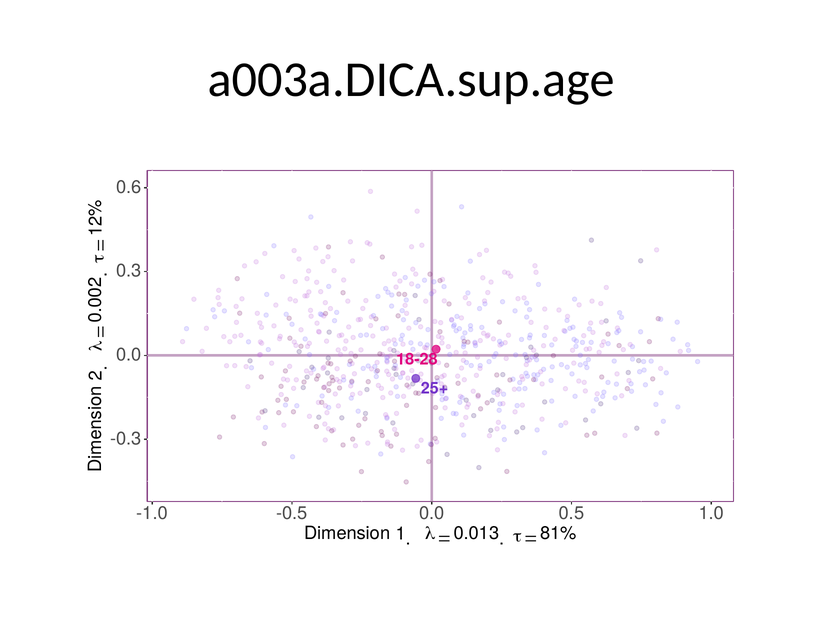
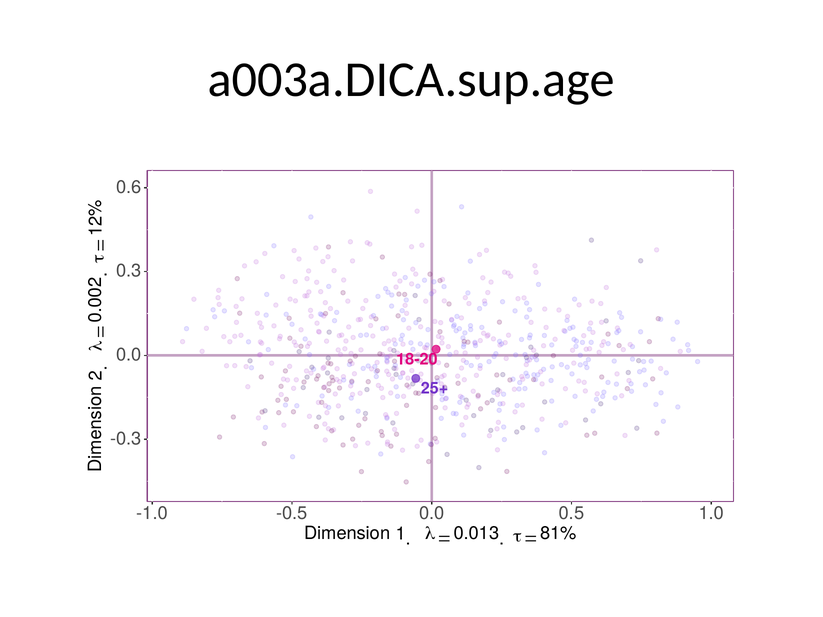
18-28: 18-28 -> 18-20
